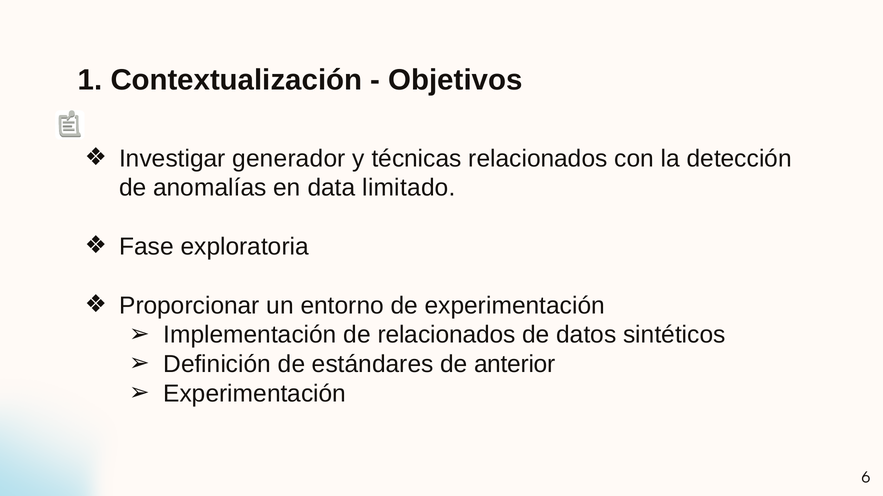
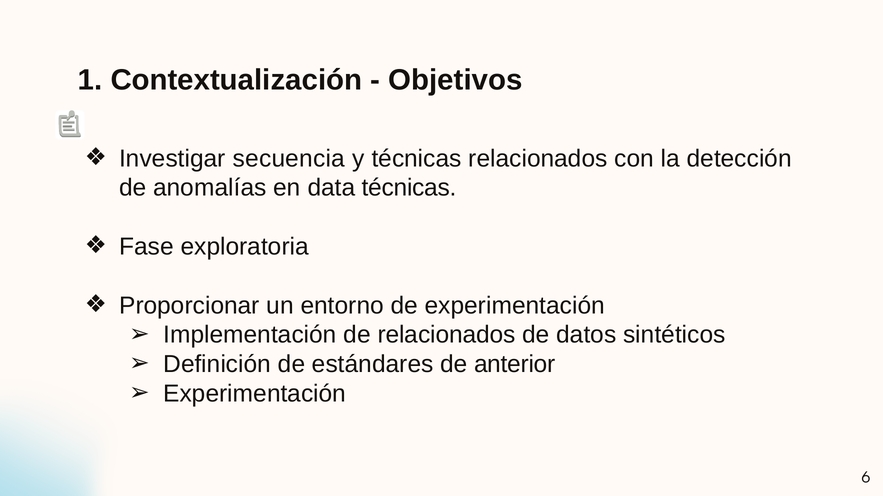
generador: generador -> secuencia
data limitado: limitado -> técnicas
